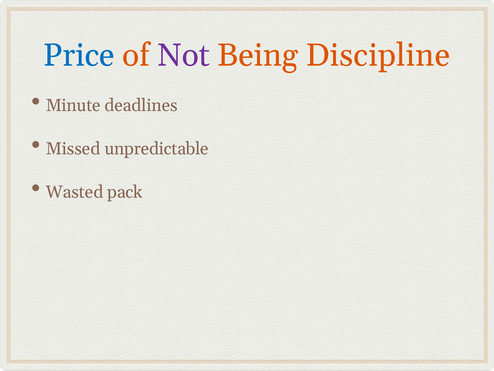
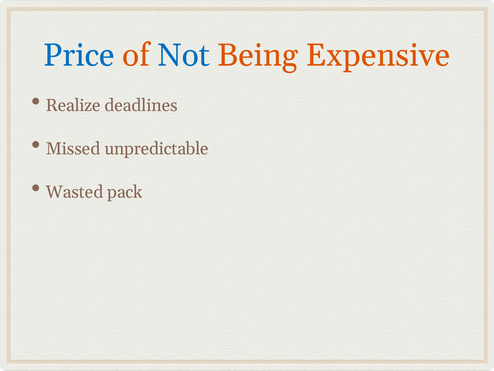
Not colour: purple -> blue
Discipline: Discipline -> Expensive
Minute: Minute -> Realize
